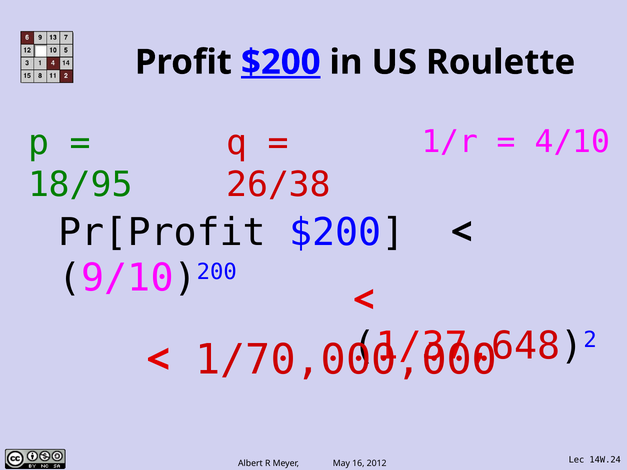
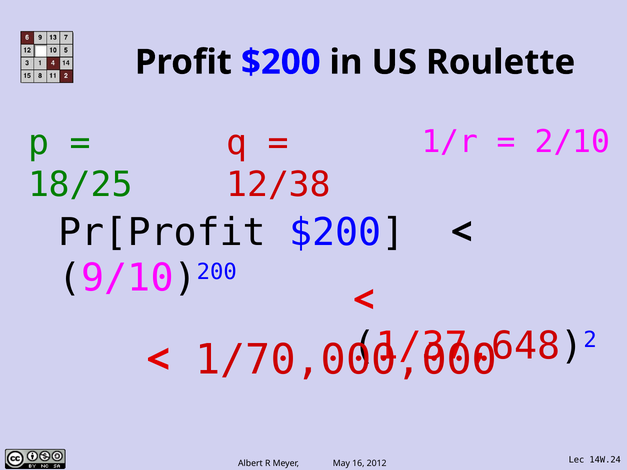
$200 at (281, 62) underline: present -> none
4/10: 4/10 -> 2/10
18/95: 18/95 -> 18/25
26/38: 26/38 -> 12/38
